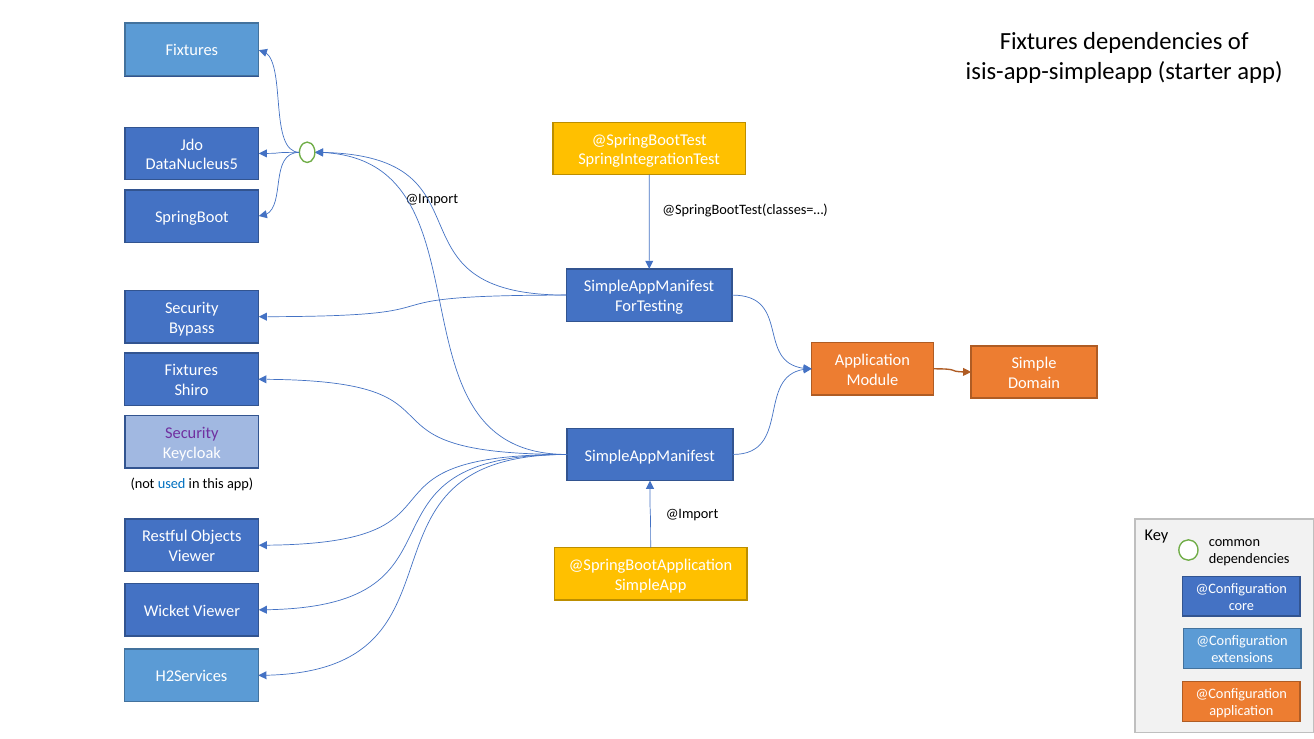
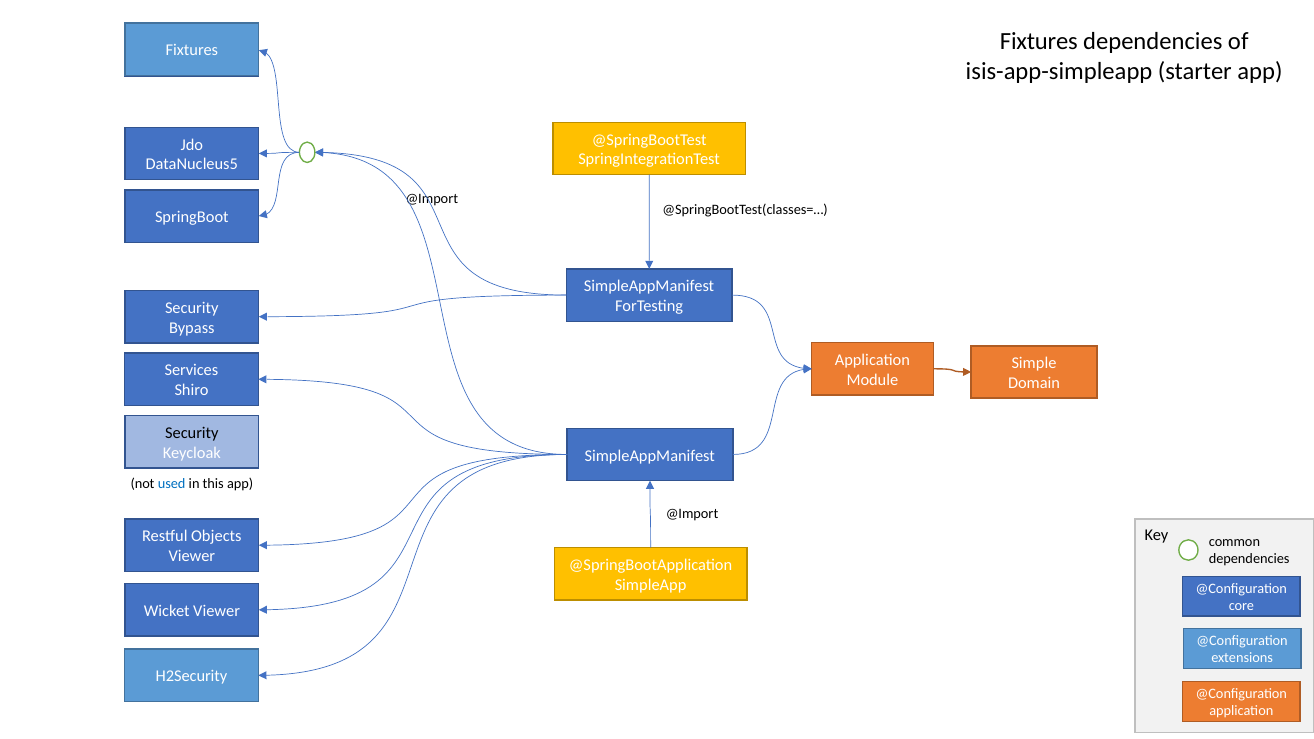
Fixtures at (191, 371): Fixtures -> Services
Security at (192, 433) colour: purple -> black
H2Services: H2Services -> H2Security
